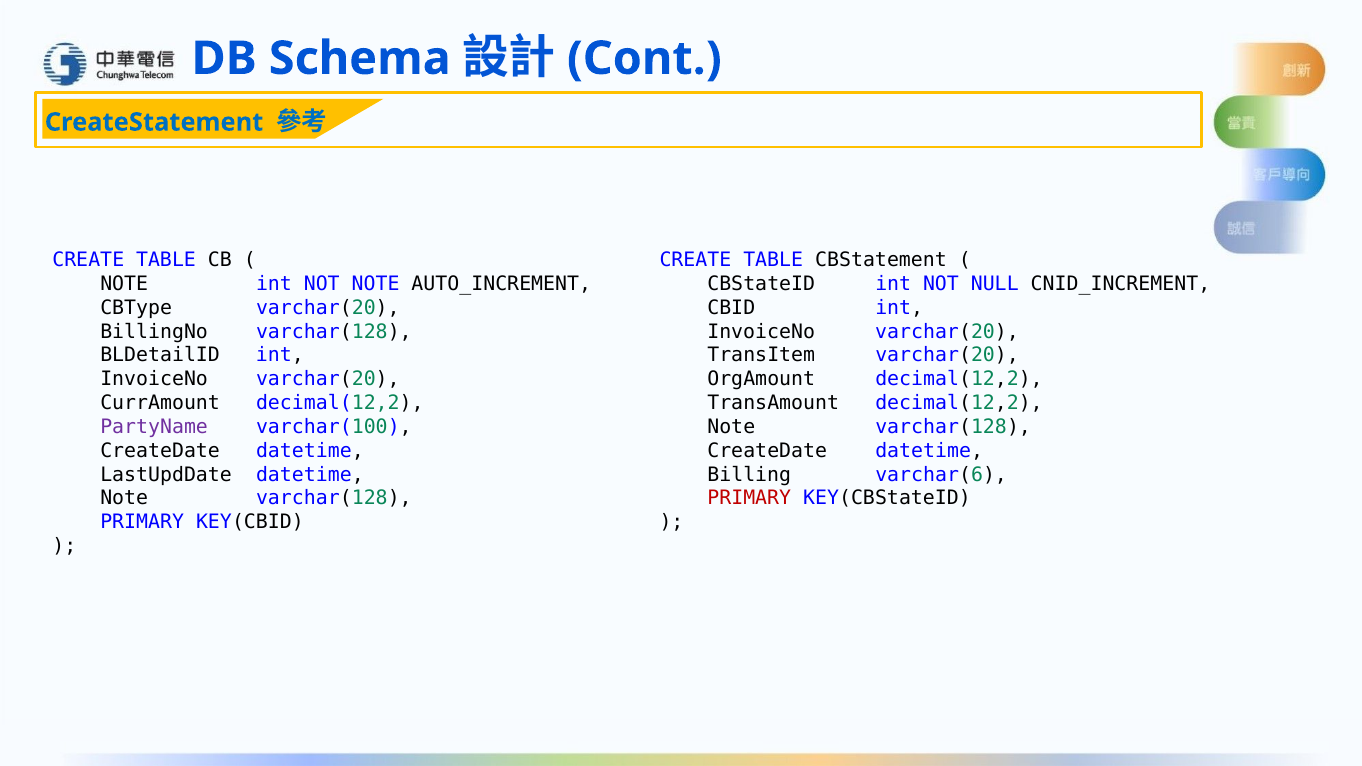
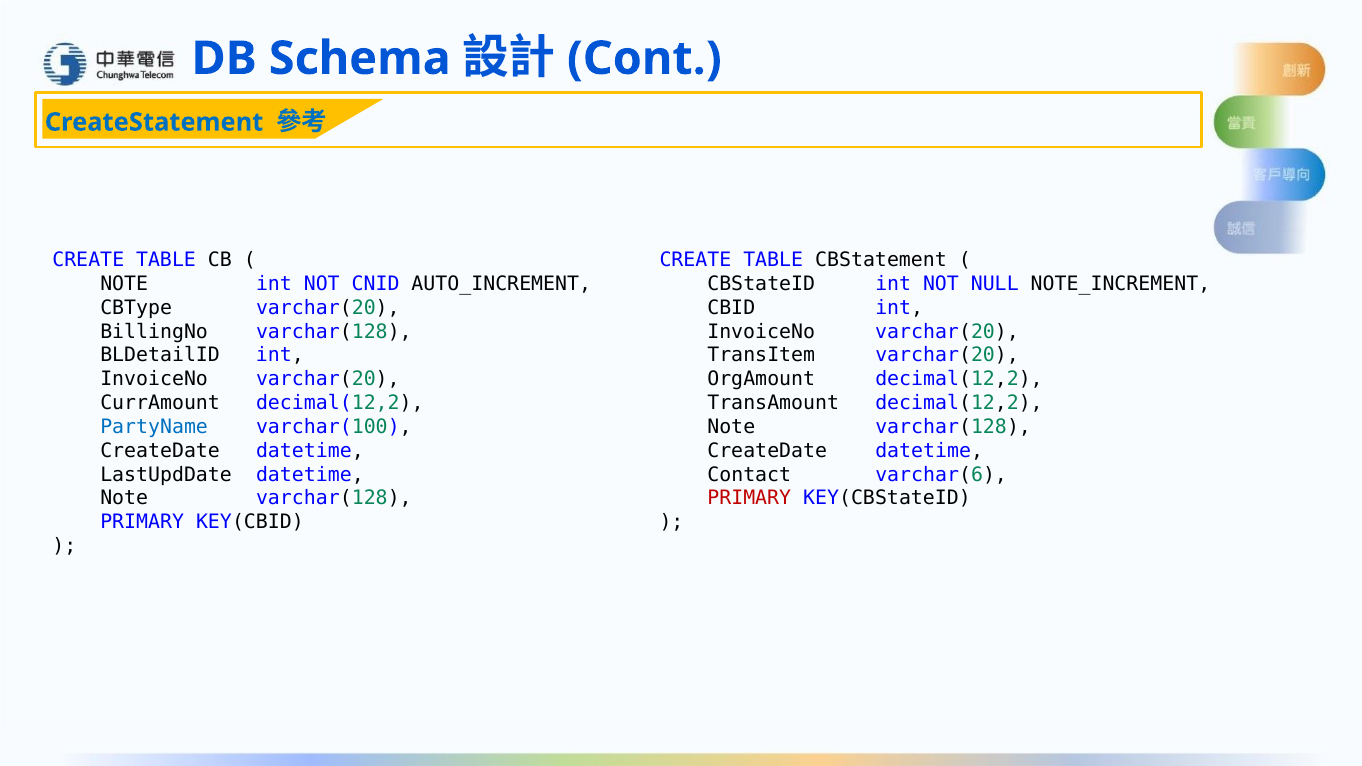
NOT NOTE: NOTE -> CNID
CNID_INCREMENT: CNID_INCREMENT -> NOTE_INCREMENT
PartyName colour: purple -> blue
Billing: Billing -> Contact
